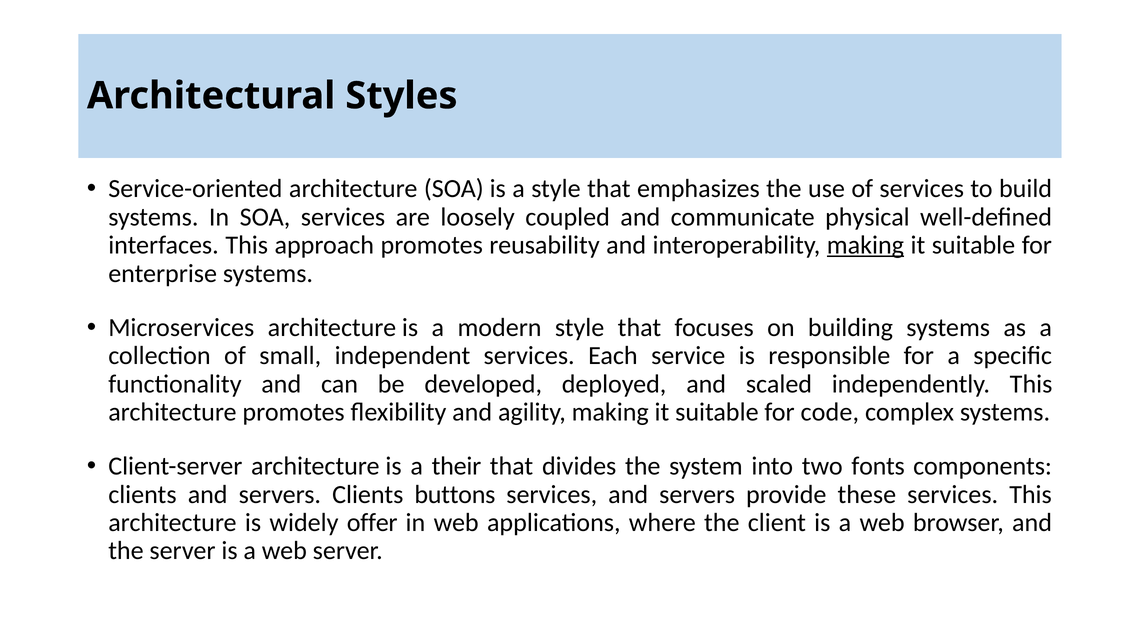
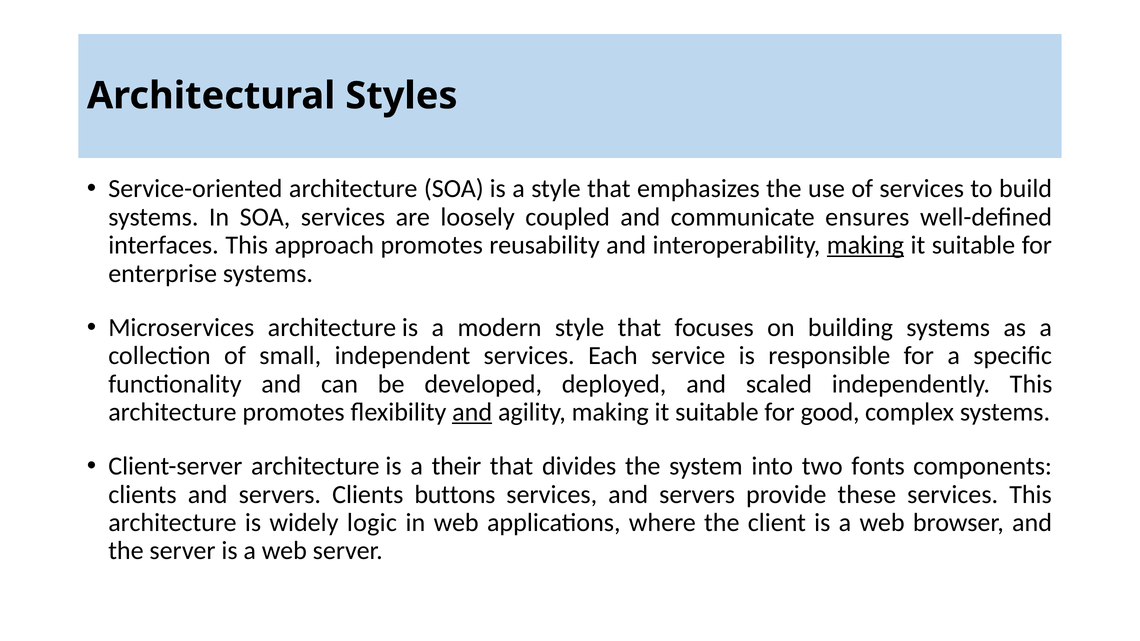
physical: physical -> ensures
and at (472, 412) underline: none -> present
code: code -> good
offer: offer -> logic
